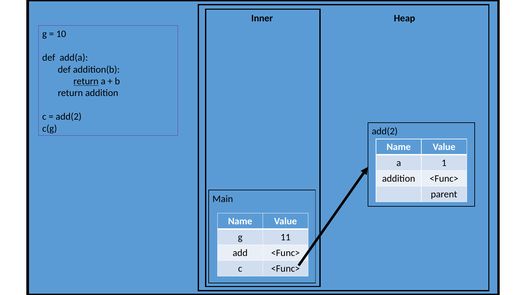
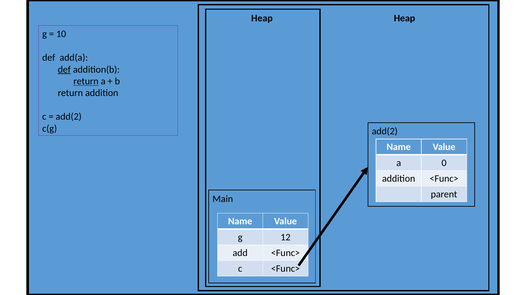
Inner at (262, 18): Inner -> Heap
def at (64, 70) underline: none -> present
1: 1 -> 0
11: 11 -> 12
